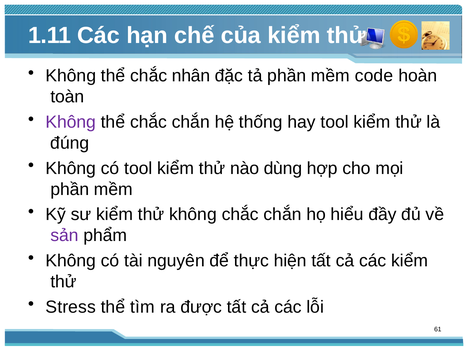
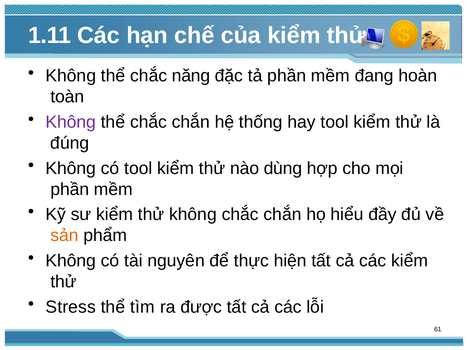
nhân: nhân -> năng
code: code -> đang
sản colour: purple -> orange
